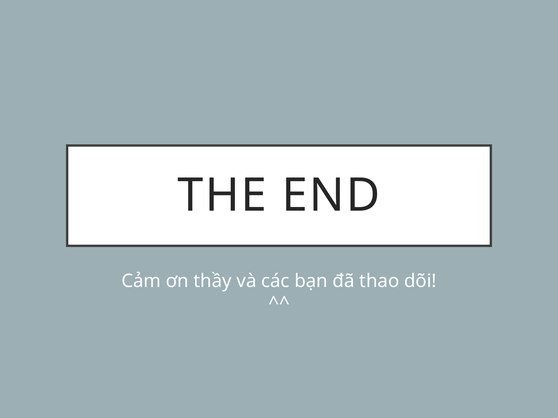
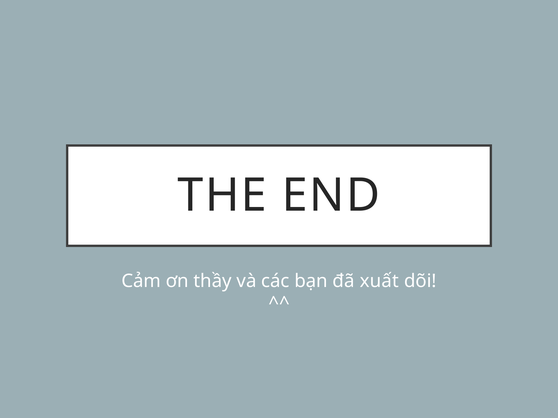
thao: thao -> xuất
